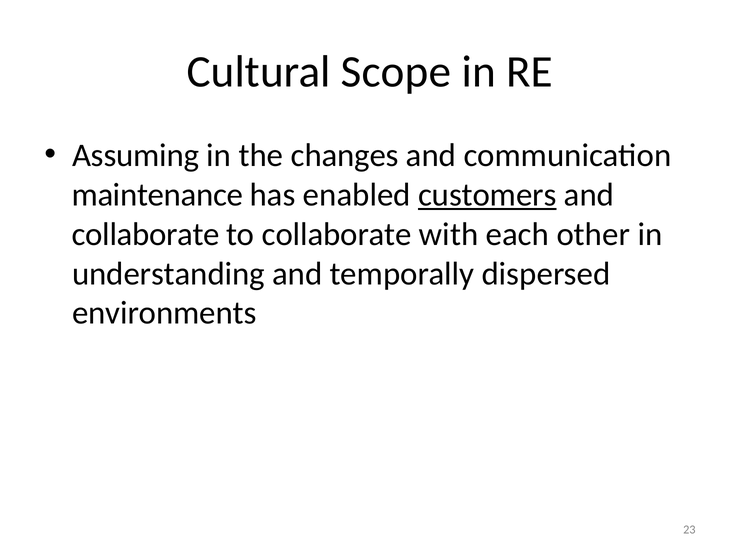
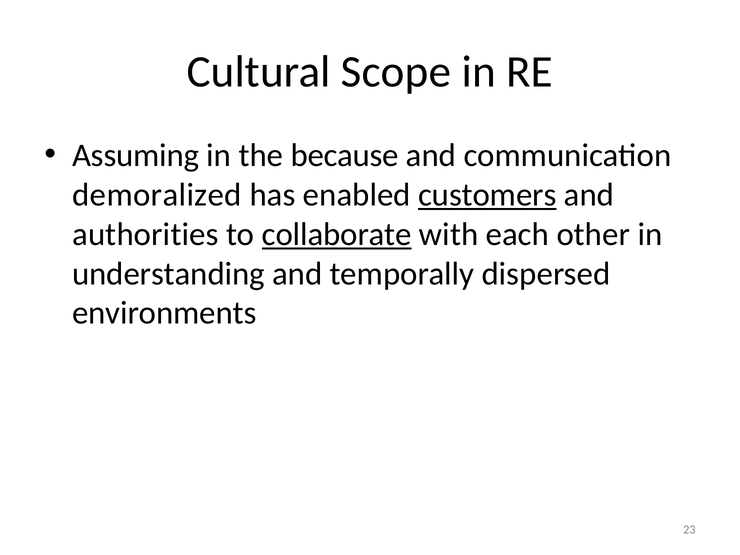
changes: changes -> because
maintenance: maintenance -> demoralized
collaborate at (146, 234): collaborate -> authorities
collaborate at (337, 234) underline: none -> present
